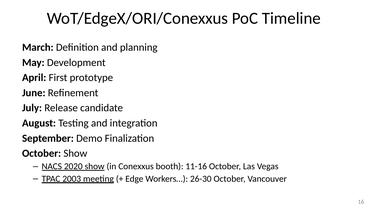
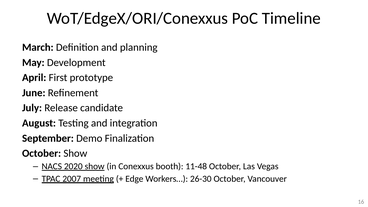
11-16: 11-16 -> 11-48
2003: 2003 -> 2007
